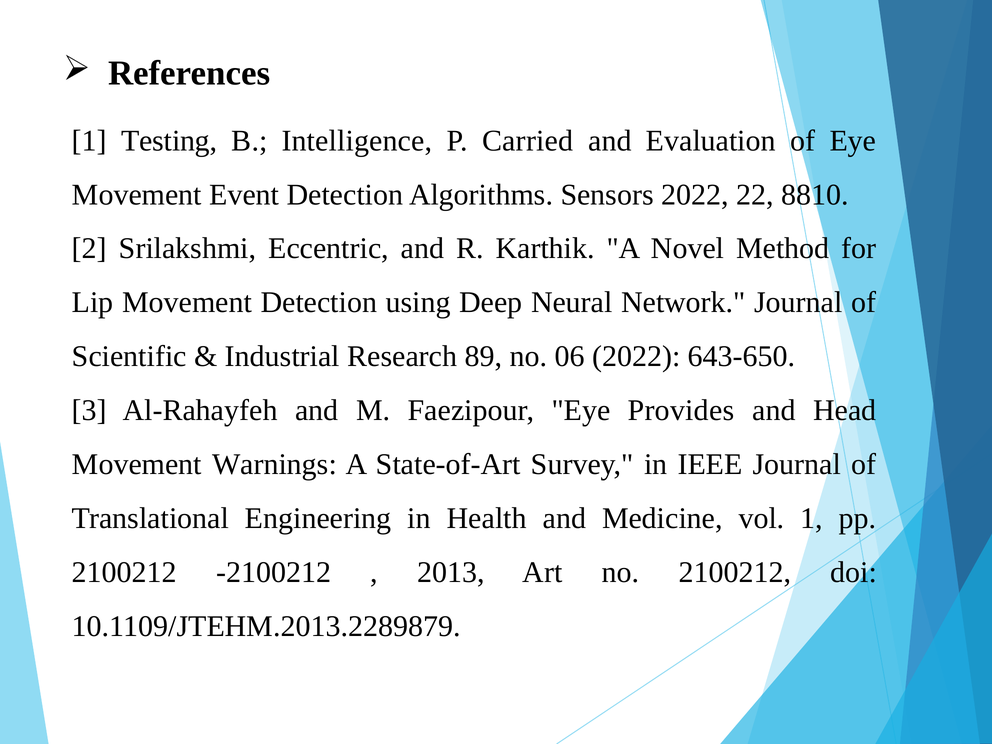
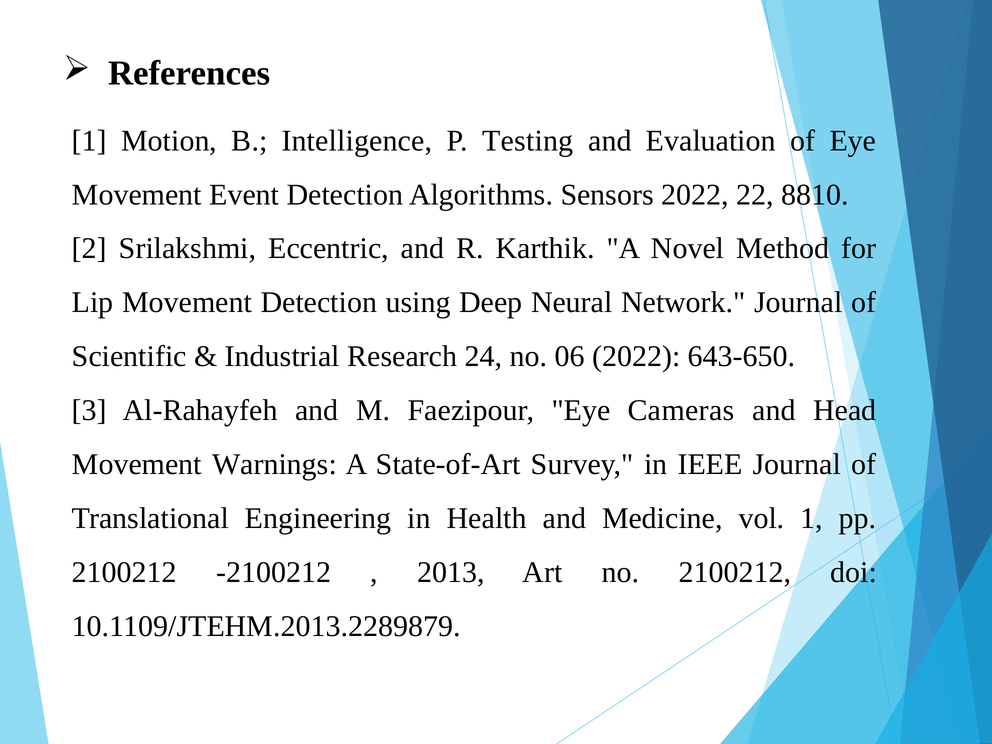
Testing: Testing -> Motion
Carried: Carried -> Testing
89: 89 -> 24
Provides: Provides -> Cameras
